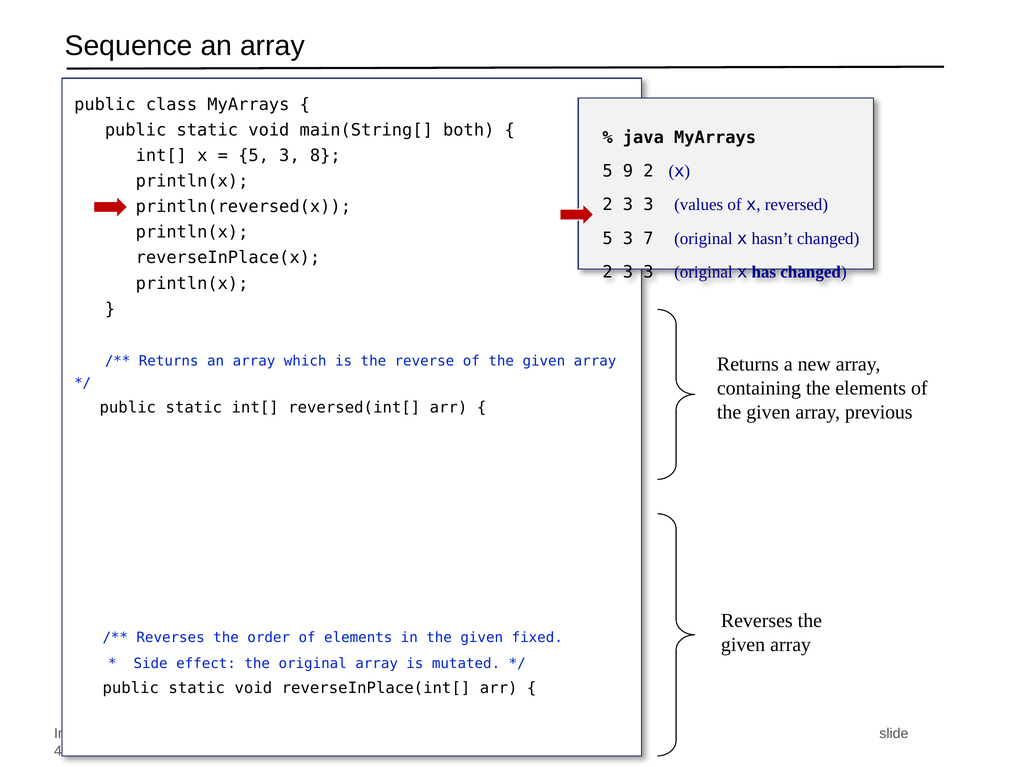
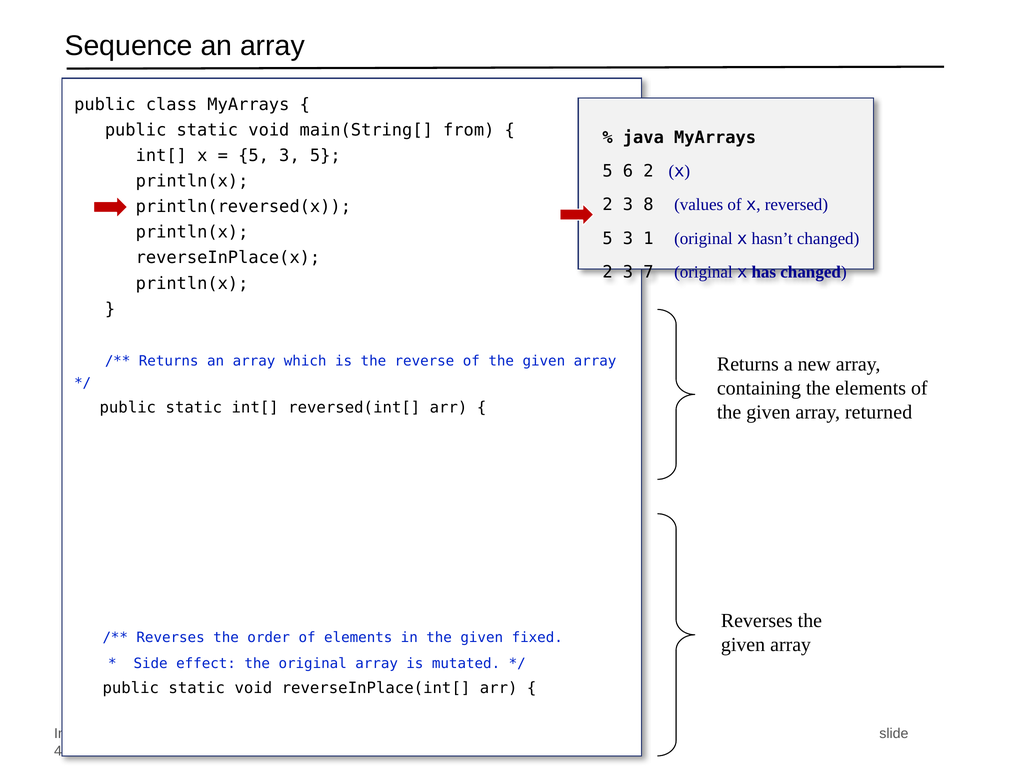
both: both -> from
3 8: 8 -> 5
9: 9 -> 6
3 at (648, 205): 3 -> 8
7: 7 -> 1
3 at (648, 272): 3 -> 7
previous: previous -> returned
